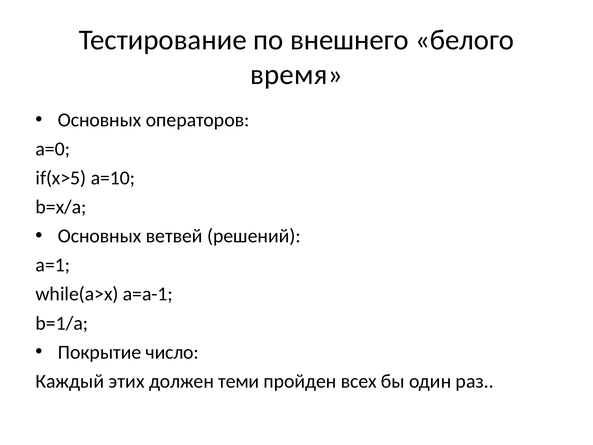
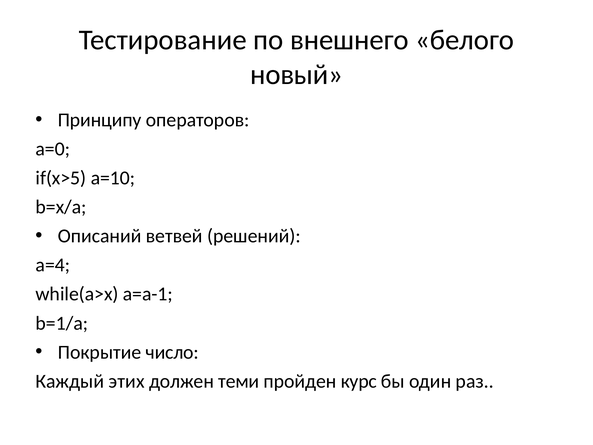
время: время -> новый
Основных at (100, 120): Основных -> Принципу
Основных at (100, 236): Основных -> Описаний
a=1: a=1 -> a=4
всех: всех -> курс
